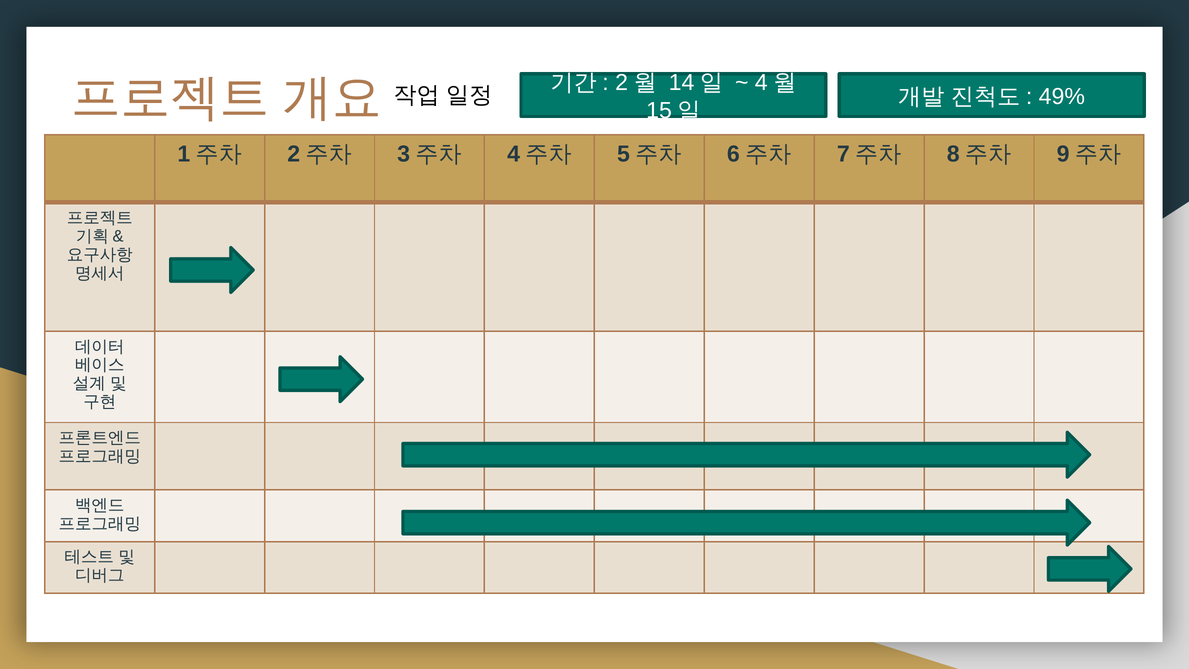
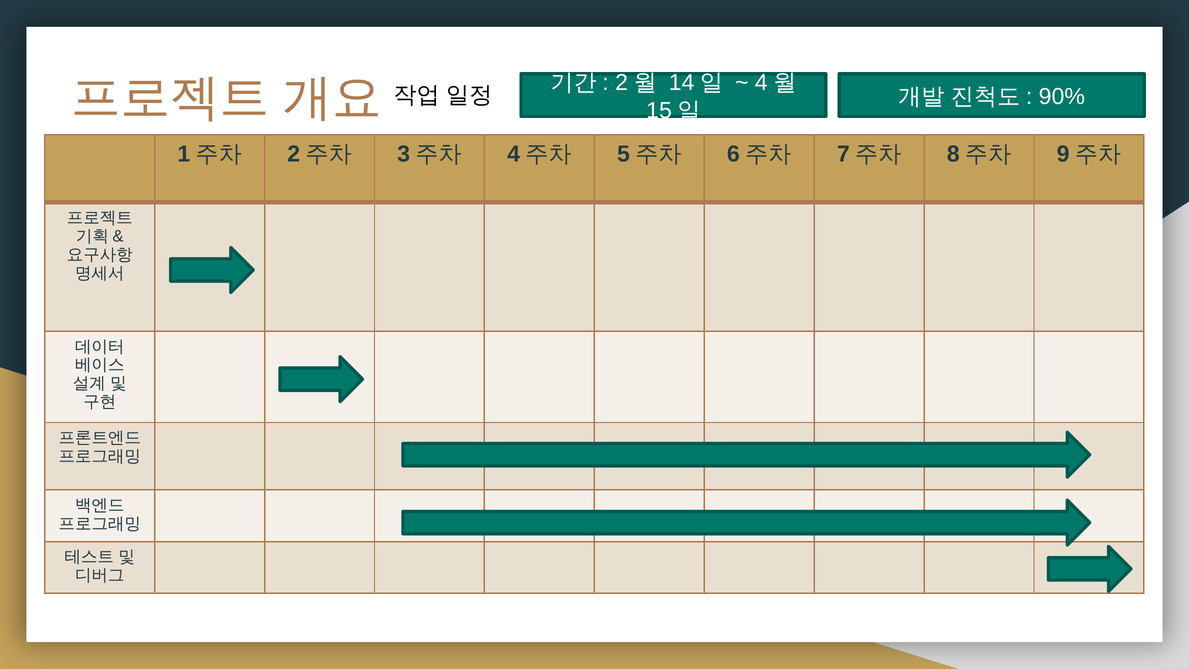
49%: 49% -> 90%
